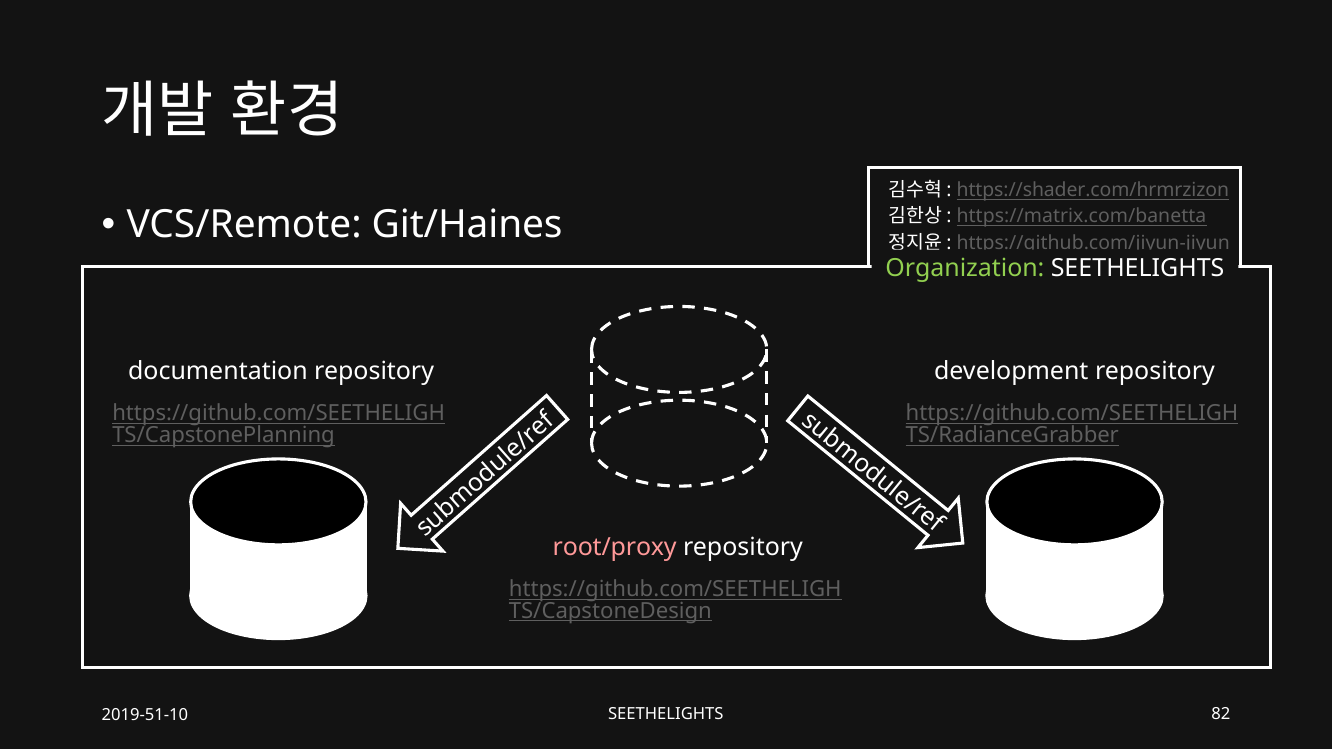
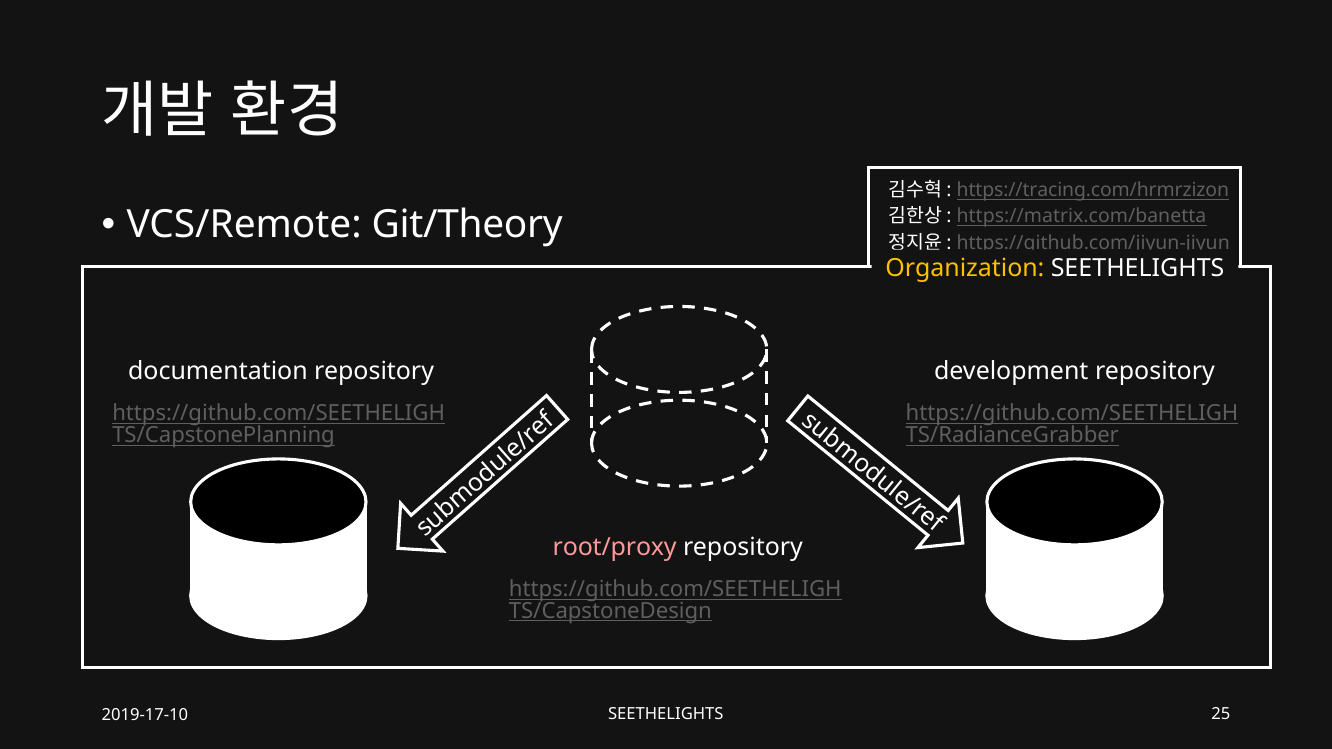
https://shader.com/hrmrzizon: https://shader.com/hrmrzizon -> https://tracing.com/hrmrzizon
Git/Haines: Git/Haines -> Git/Theory
Organization colour: light green -> yellow
82: 82 -> 25
2019-51-10: 2019-51-10 -> 2019-17-10
